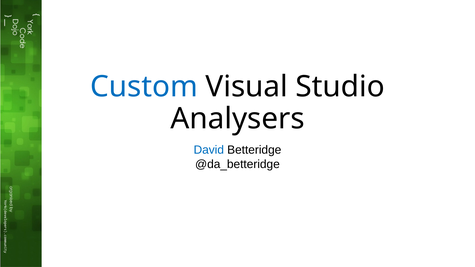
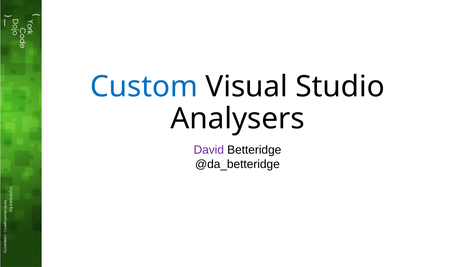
David colour: blue -> purple
